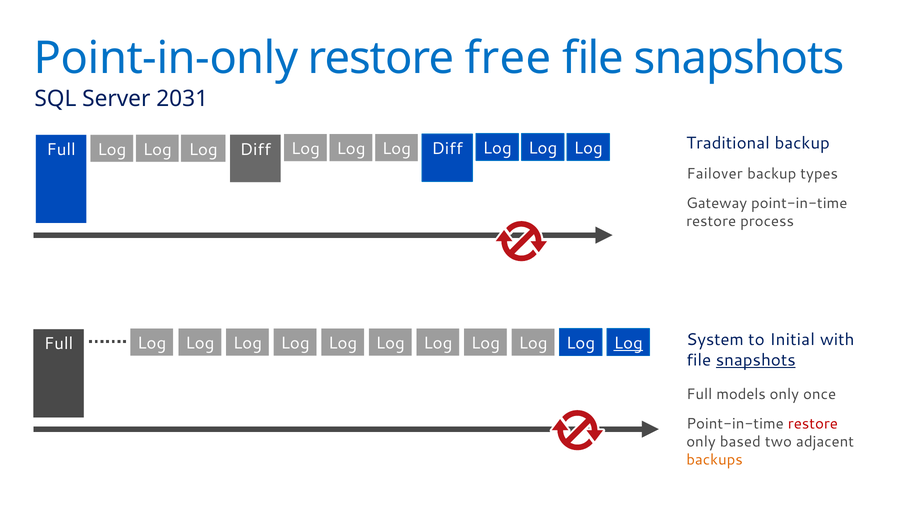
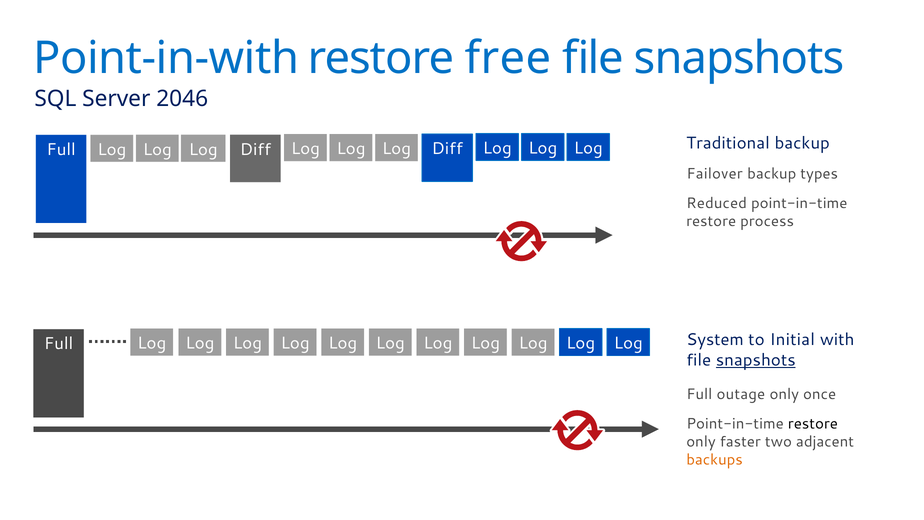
Point-in-only: Point-in-only -> Point-in-with
2031: 2031 -> 2046
Gateway: Gateway -> Reduced
Log at (628, 343) underline: present -> none
models: models -> outage
restore at (813, 424) colour: red -> black
based: based -> faster
